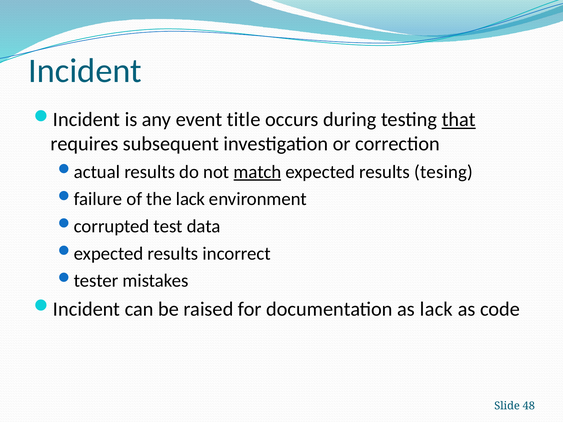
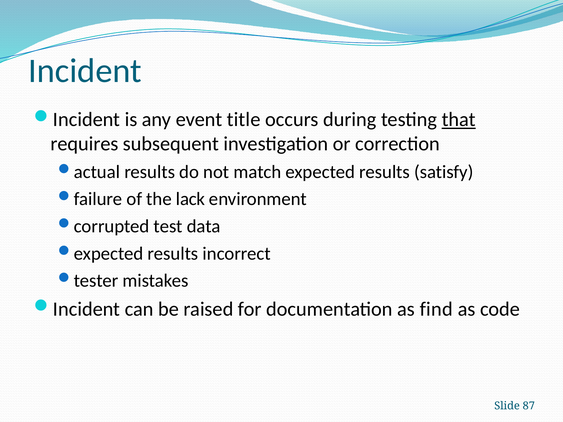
match underline: present -> none
tesing: tesing -> satisfy
as lack: lack -> find
48: 48 -> 87
